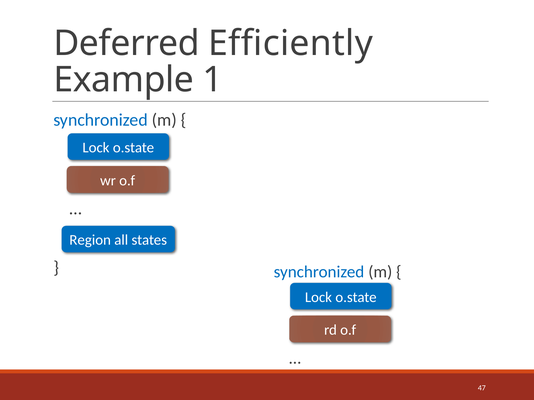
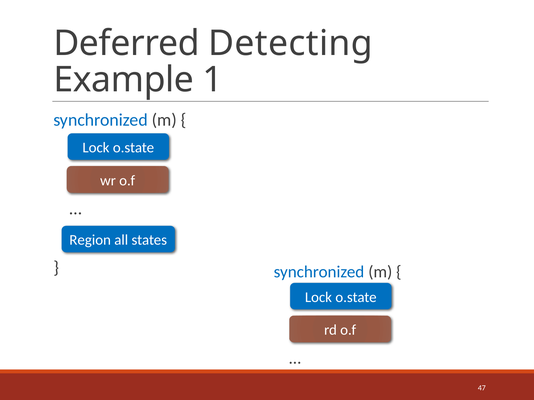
Efficiently: Efficiently -> Detecting
